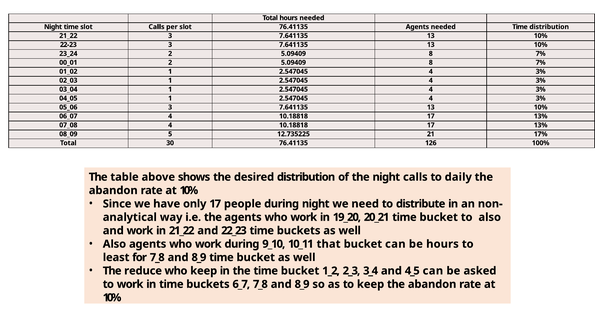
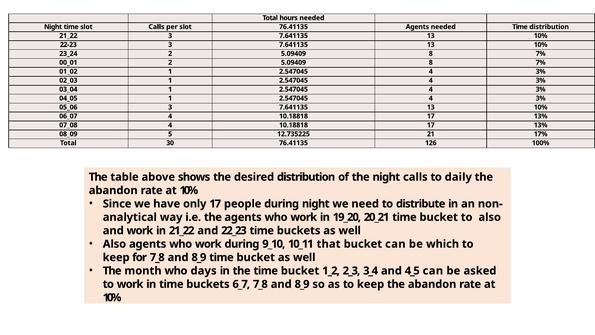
be hours: hours -> which
least at (116, 257): least -> keep
reduce: reduce -> month
who keep: keep -> days
